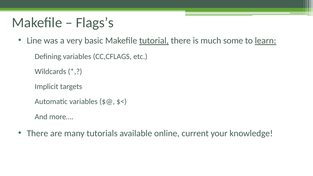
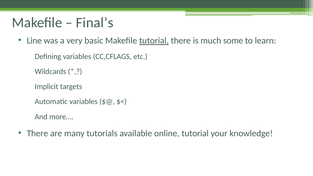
Flags’s: Flags’s -> Final’s
learn underline: present -> none
online current: current -> tutorial
